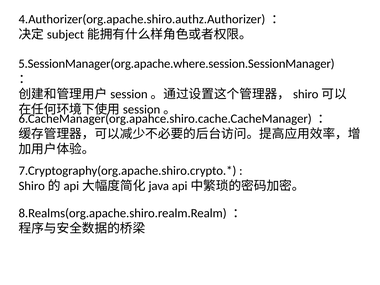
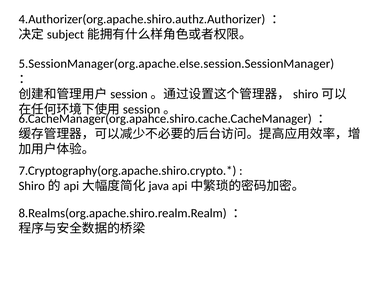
5.SessionManager(org.apache.where.session.SessionManager: 5.SessionManager(org.apache.where.session.SessionManager -> 5.SessionManager(org.apache.else.session.SessionManager
